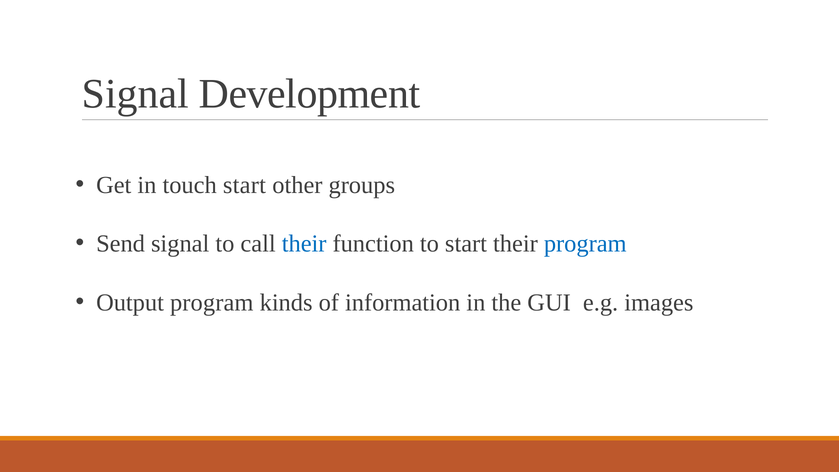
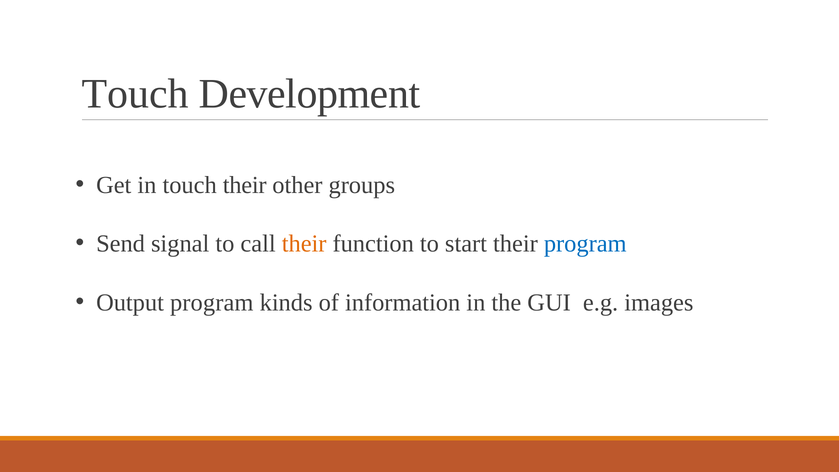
Signal at (135, 94): Signal -> Touch
touch start: start -> their
their at (304, 244) colour: blue -> orange
